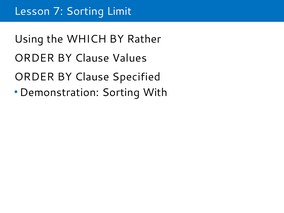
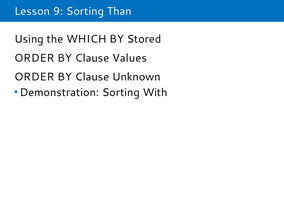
7: 7 -> 9
Limit: Limit -> Than
Rather: Rather -> Stored
Specified: Specified -> Unknown
